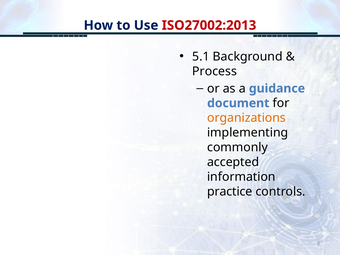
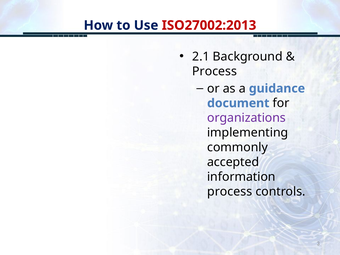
5.1: 5.1 -> 2.1
organizations colour: orange -> purple
practice at (230, 192): practice -> process
